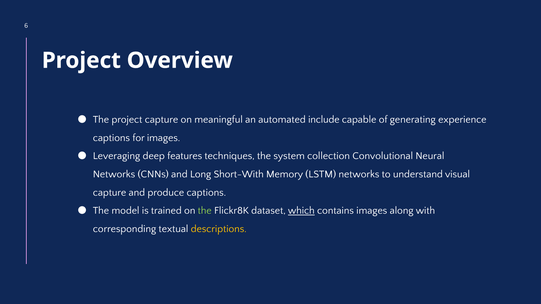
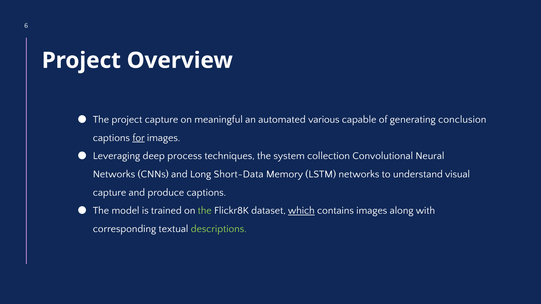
include: include -> various
experience: experience -> conclusion
for underline: none -> present
features: features -> process
Short-With: Short-With -> Short-Data
descriptions colour: yellow -> light green
